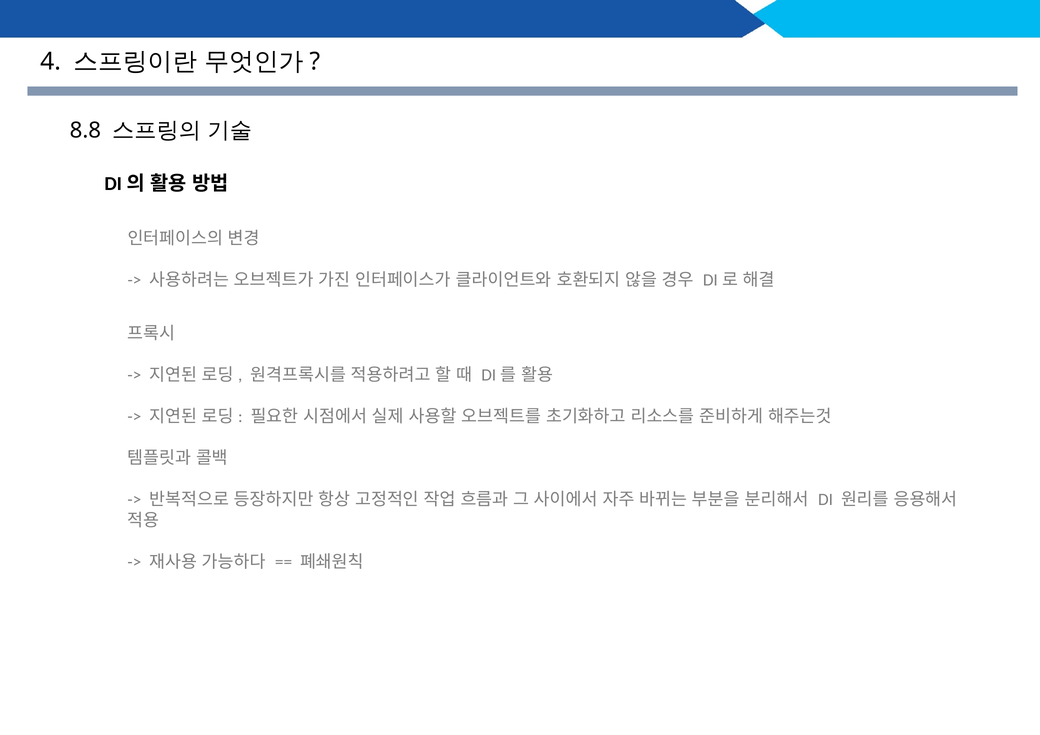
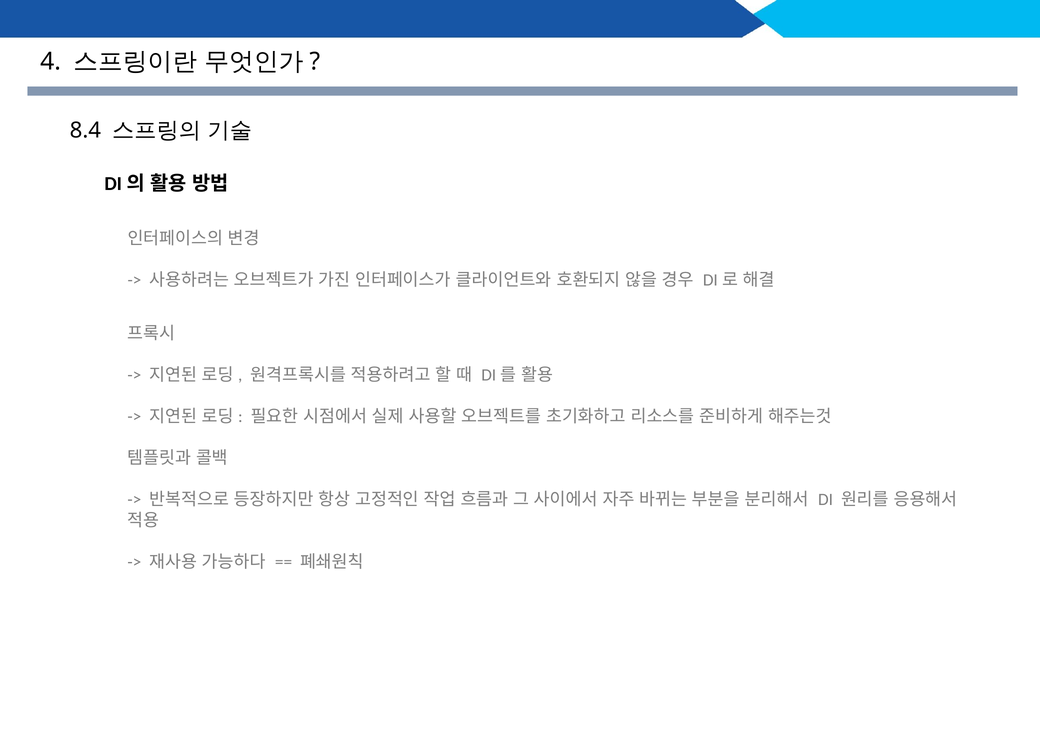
8.8: 8.8 -> 8.4
